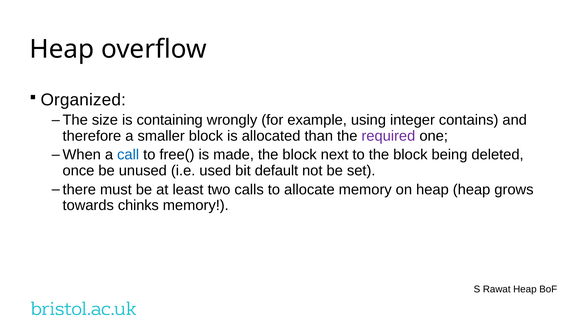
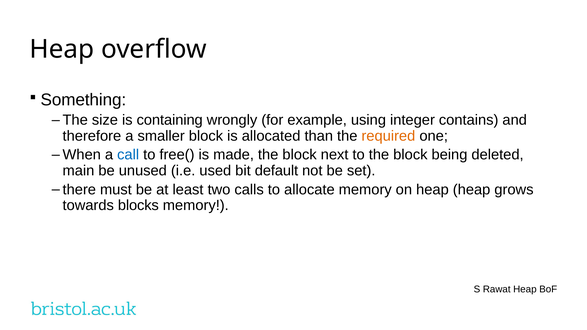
Organized: Organized -> Something
required colour: purple -> orange
once: once -> main
chinks: chinks -> blocks
